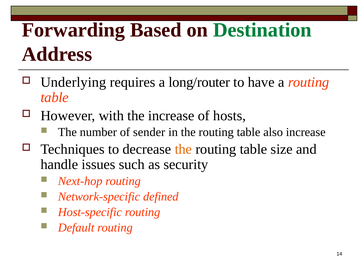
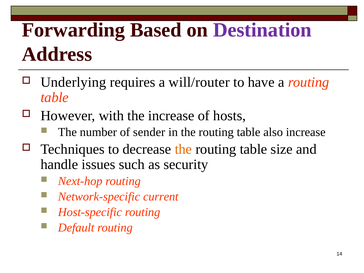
Destination colour: green -> purple
long/router: long/router -> will/router
defined: defined -> current
